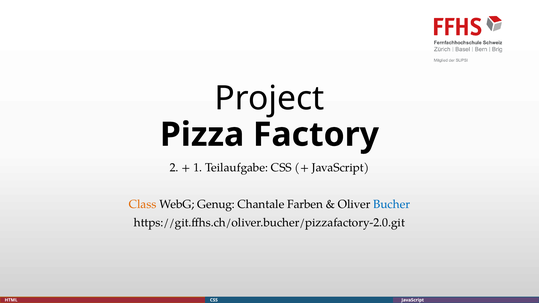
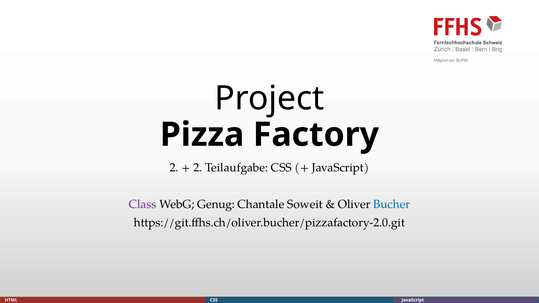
1 at (198, 168): 1 -> 2
Class colour: orange -> purple
Farben: Farben -> Soweit
